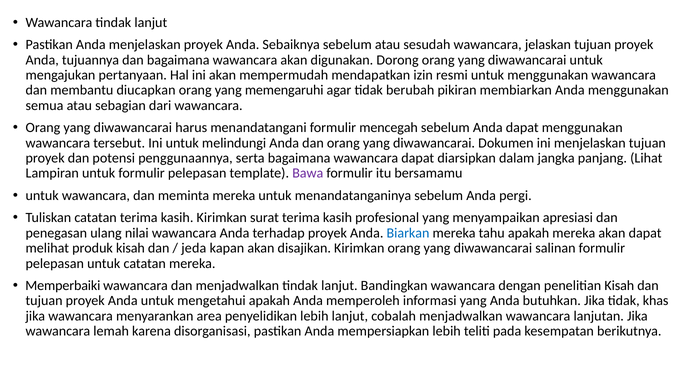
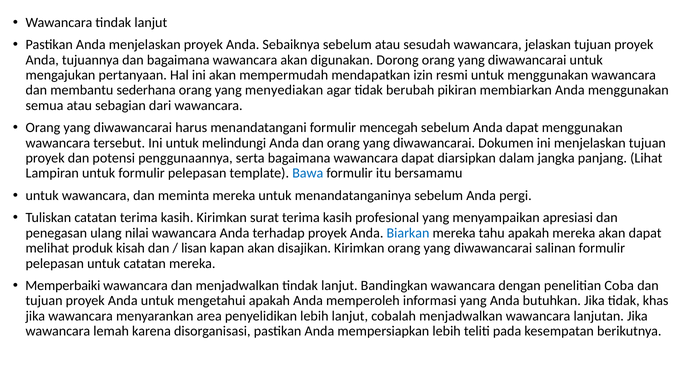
diucapkan: diucapkan -> sederhana
memengaruhi: memengaruhi -> menyediakan
Bawa colour: purple -> blue
jeda: jeda -> lisan
penelitian Kisah: Kisah -> Coba
